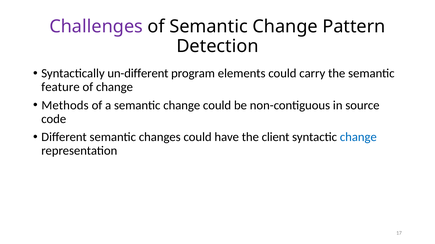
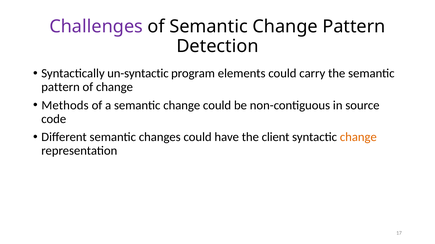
un-different: un-different -> un-syntactic
feature at (60, 87): feature -> pattern
change at (358, 137) colour: blue -> orange
